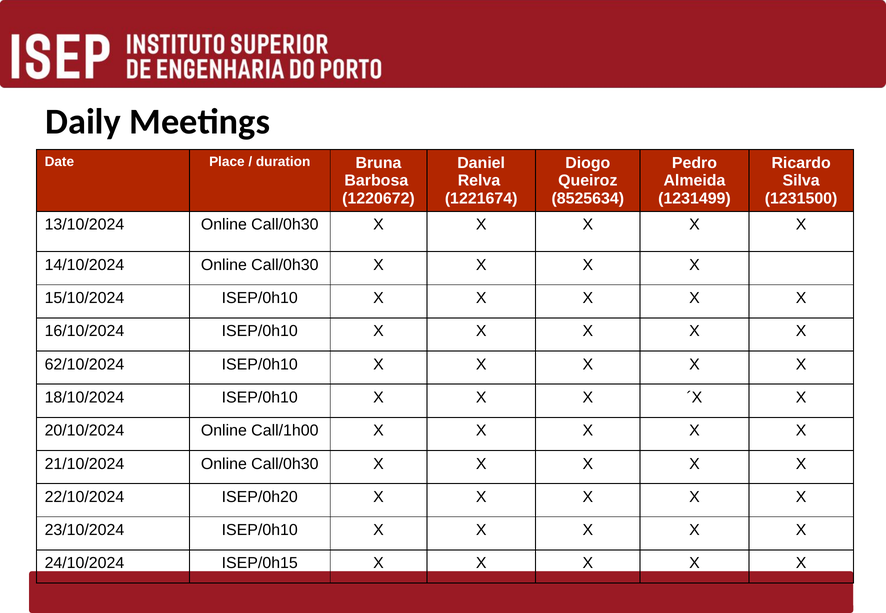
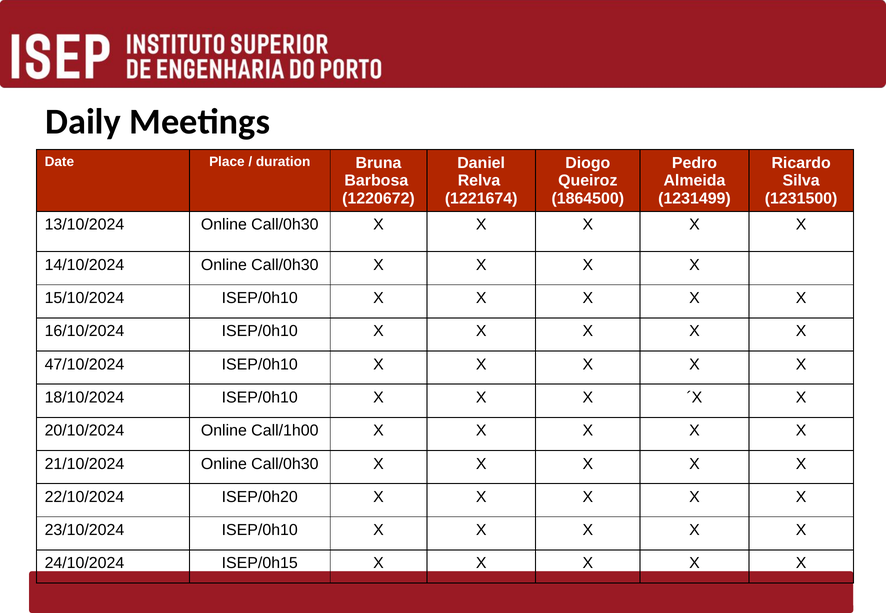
8525634: 8525634 -> 1864500
62/10/2024: 62/10/2024 -> 47/10/2024
